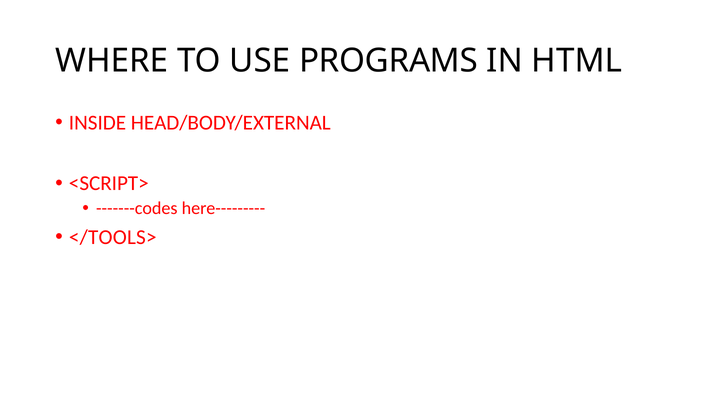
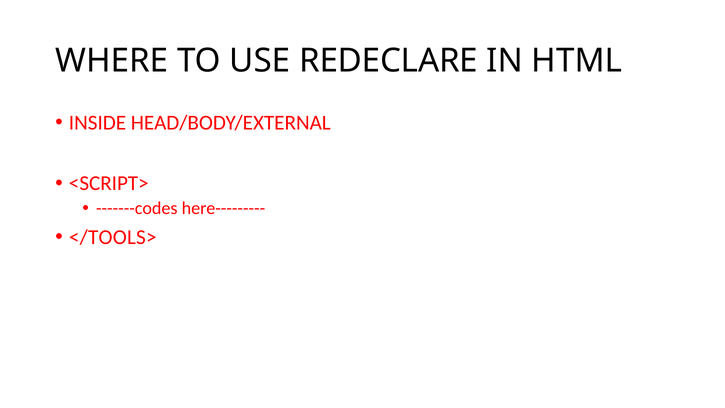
PROGRAMS: PROGRAMS -> REDECLARE
